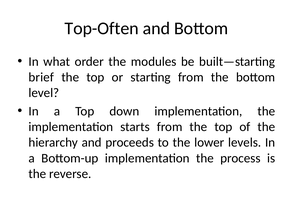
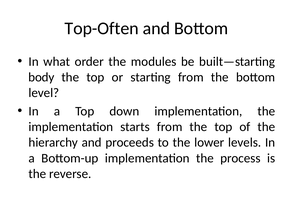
brief: brief -> body
